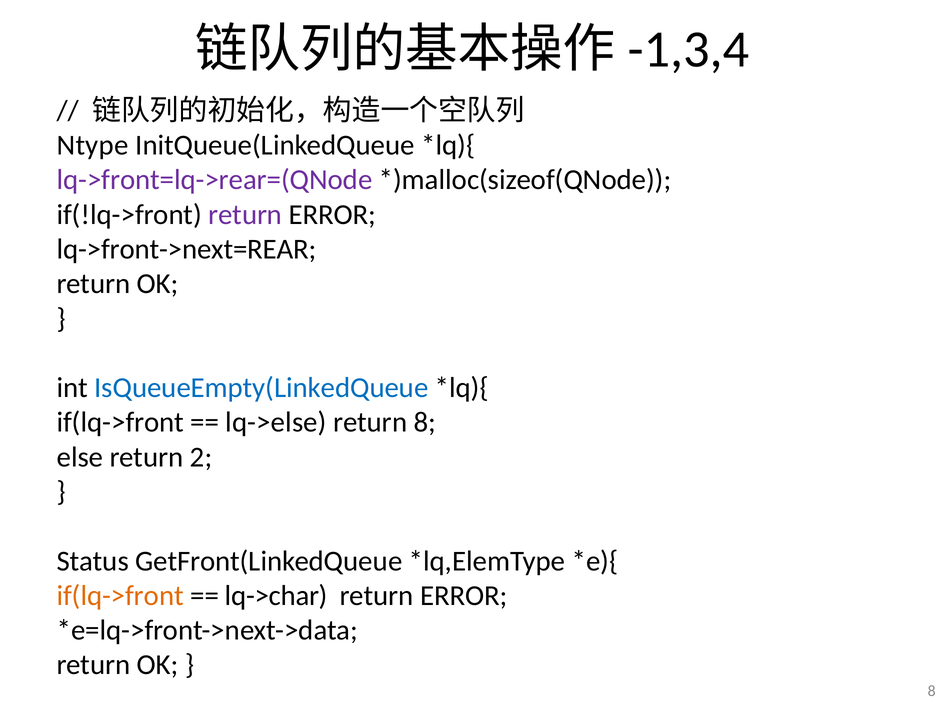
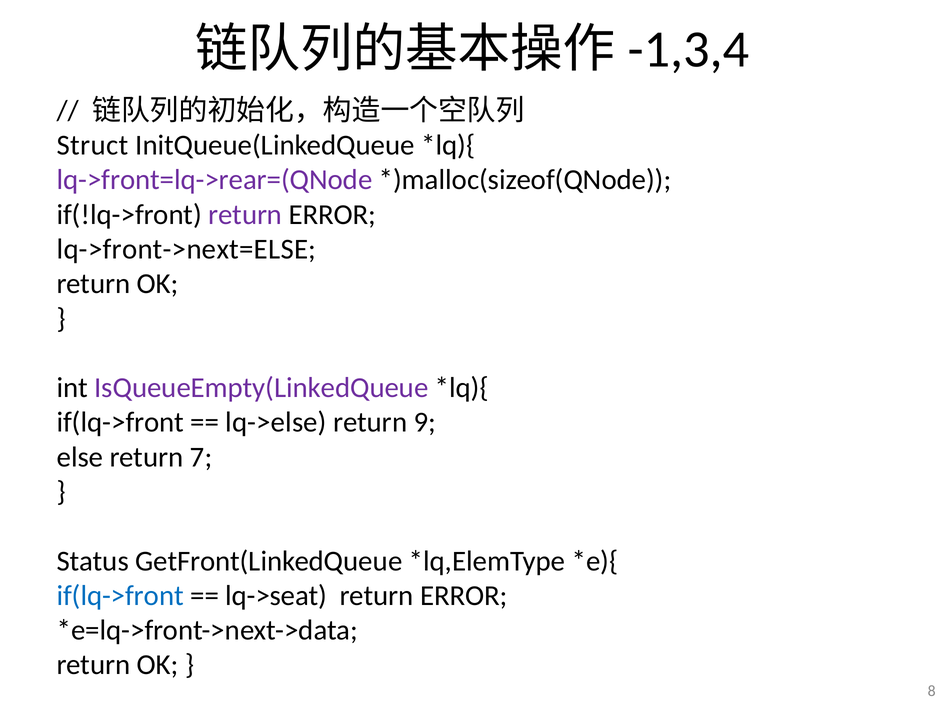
Ntype: Ntype -> Struct
lq->front->next=REAR: lq->front->next=REAR -> lq->front->next=ELSE
IsQueueEmpty(LinkedQueue colour: blue -> purple
return 8: 8 -> 9
2: 2 -> 7
if(lq->front at (120, 595) colour: orange -> blue
lq->char: lq->char -> lq->seat
